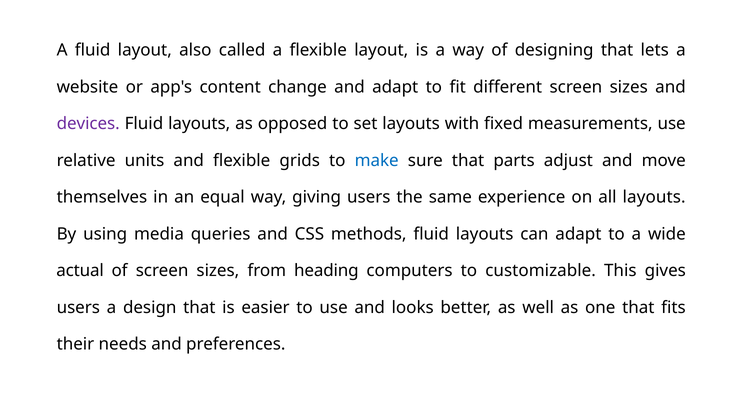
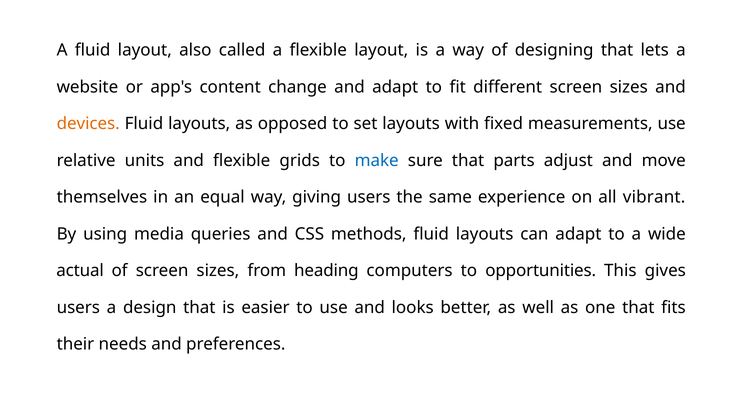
devices colour: purple -> orange
all layouts: layouts -> vibrant
customizable: customizable -> opportunities
